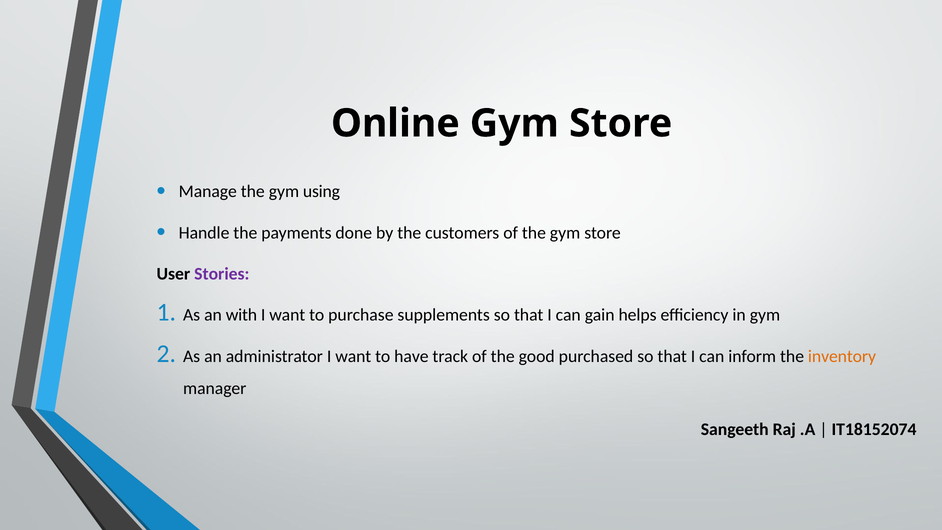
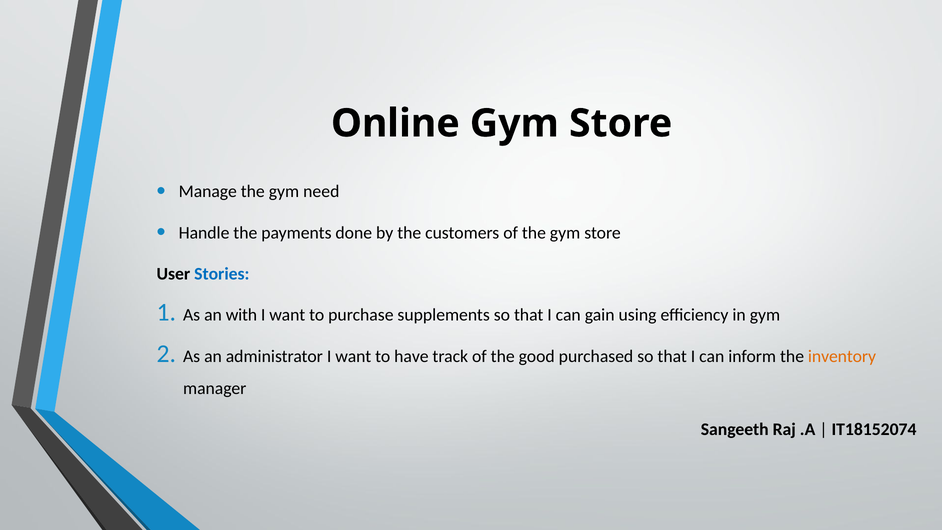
using: using -> need
Stories colour: purple -> blue
helps: helps -> using
